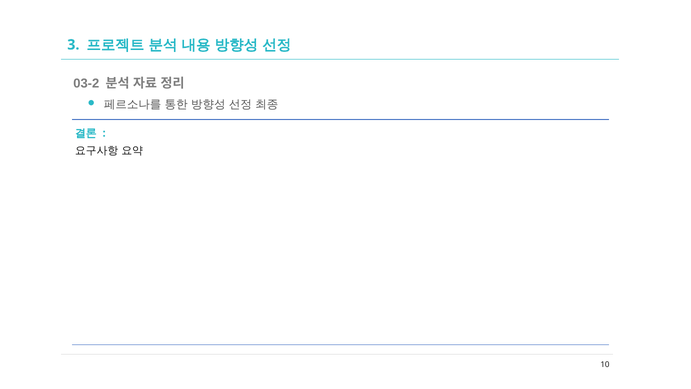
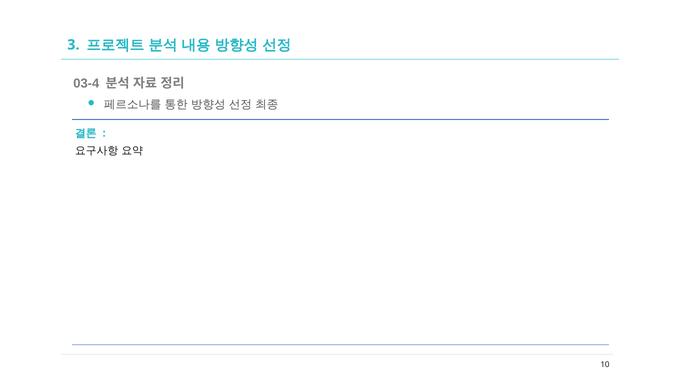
03-2: 03-2 -> 03-4
